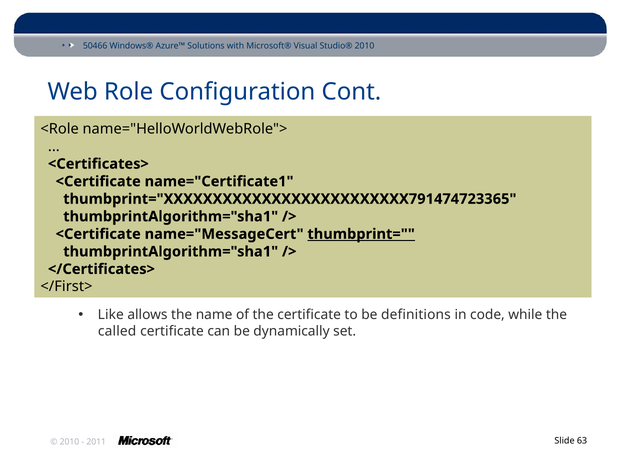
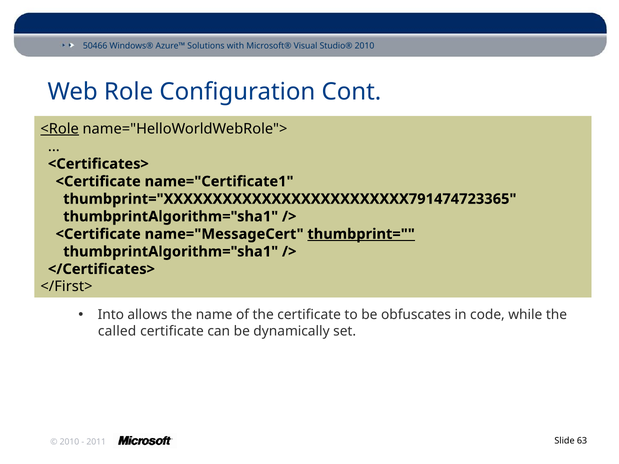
<Role underline: none -> present
Like: Like -> Into
definitions: definitions -> obfuscates
